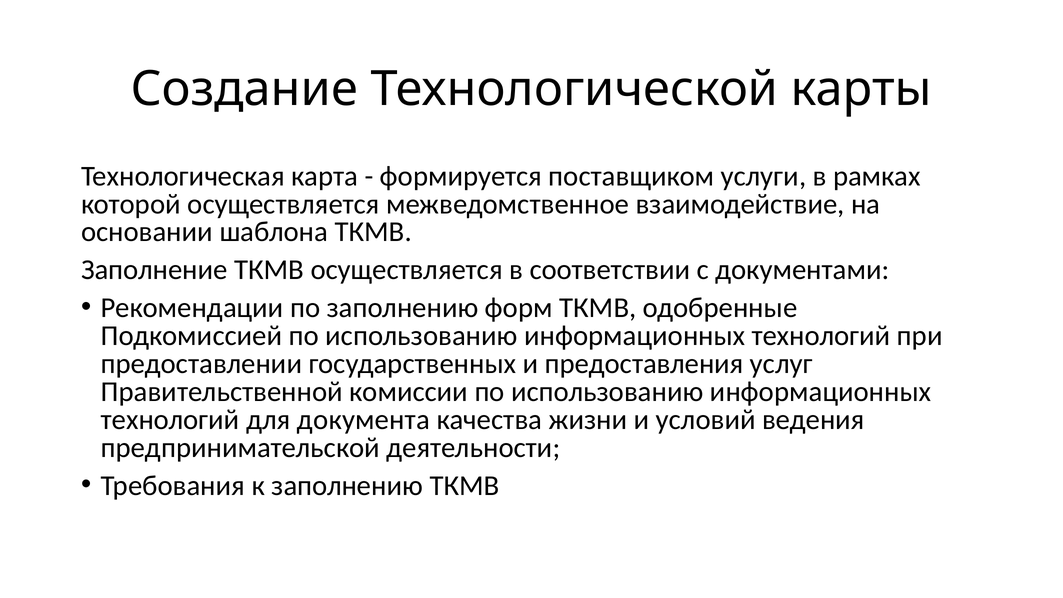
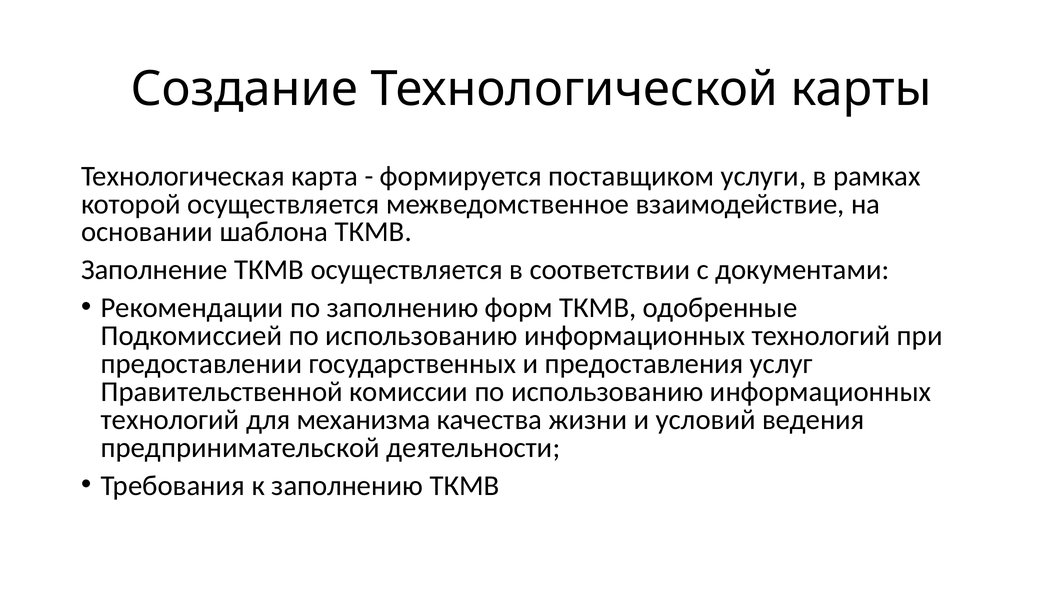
документа: документа -> механизма
